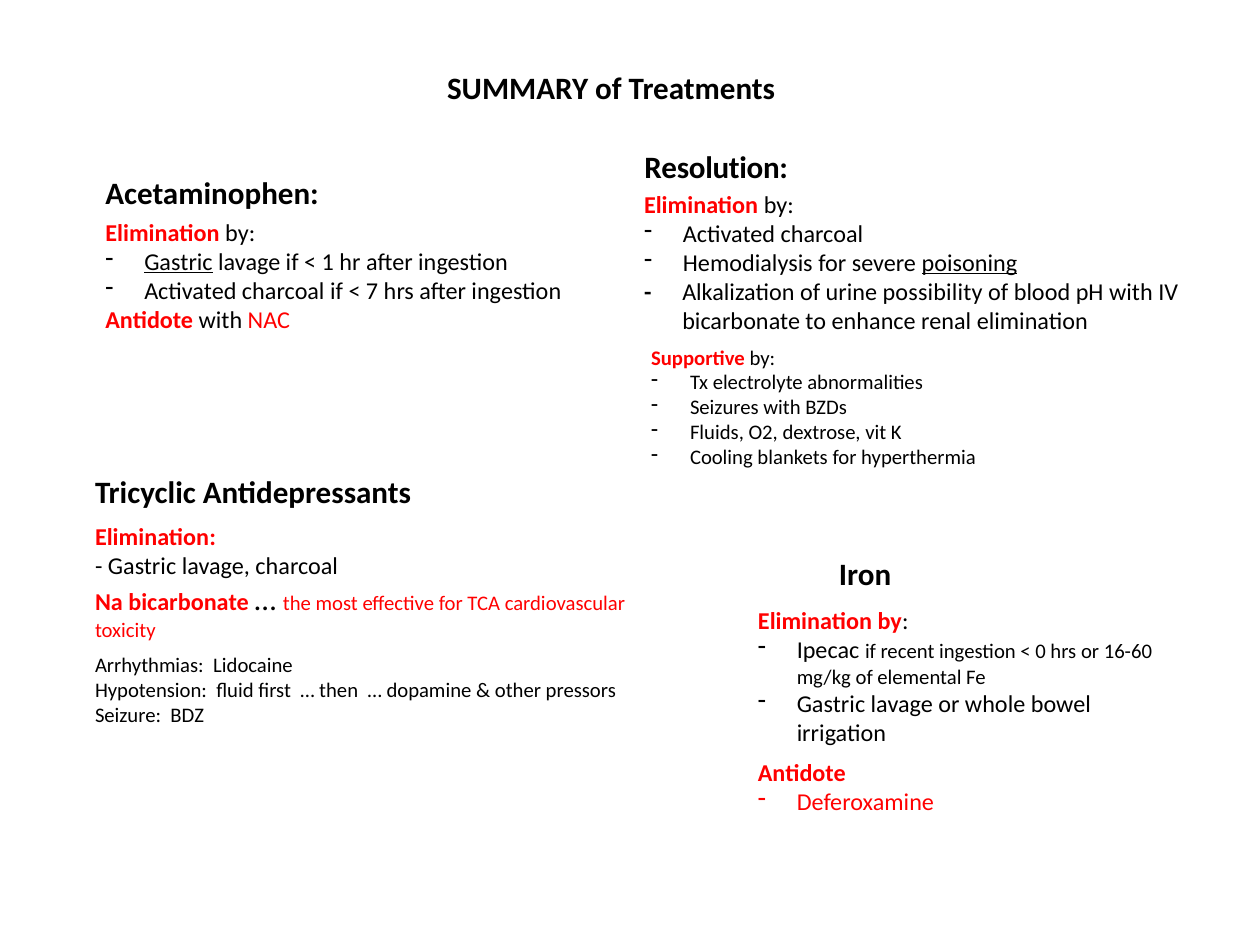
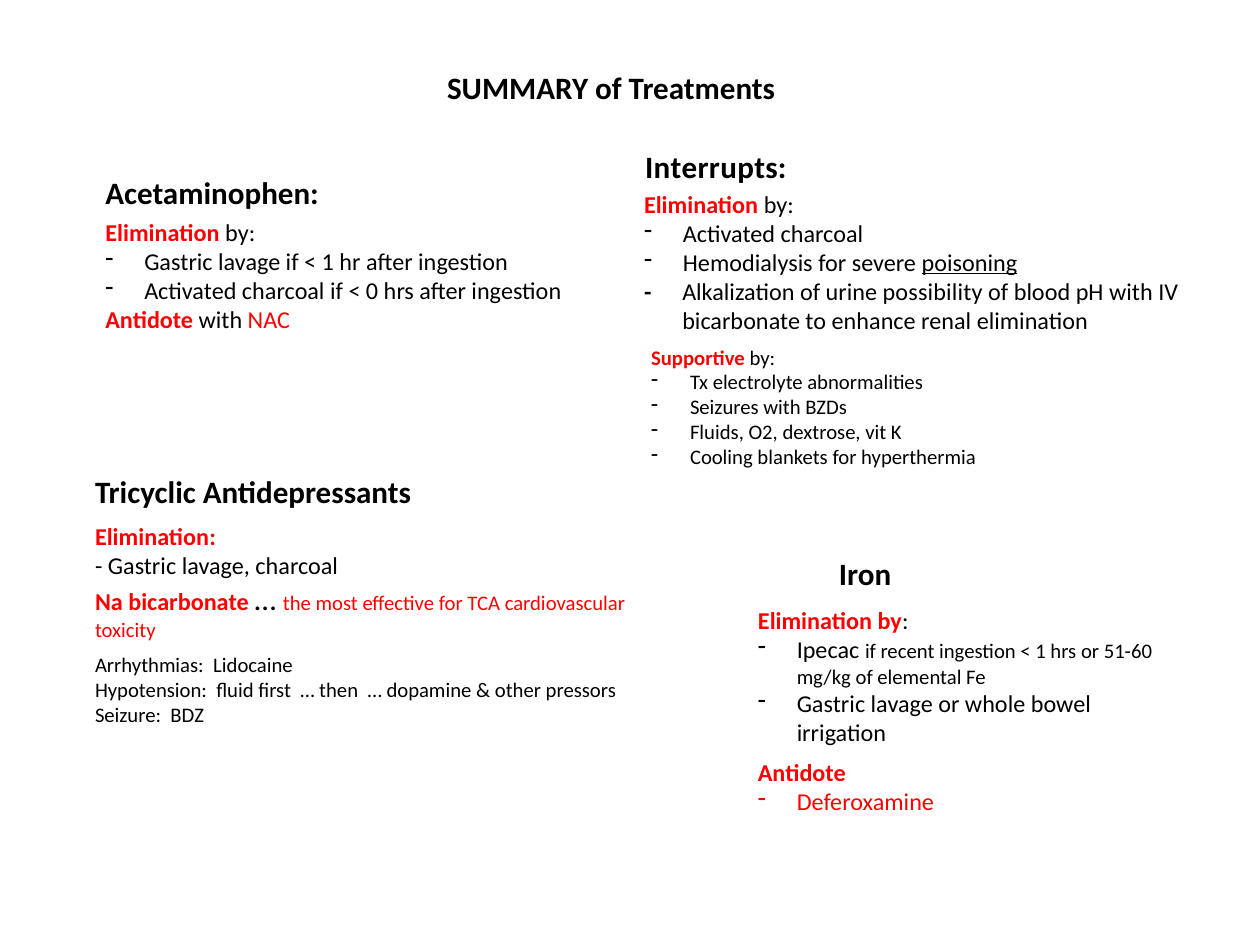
Resolution: Resolution -> Interrupts
Gastric at (178, 262) underline: present -> none
7: 7 -> 0
0 at (1041, 652): 0 -> 1
16-60: 16-60 -> 51-60
